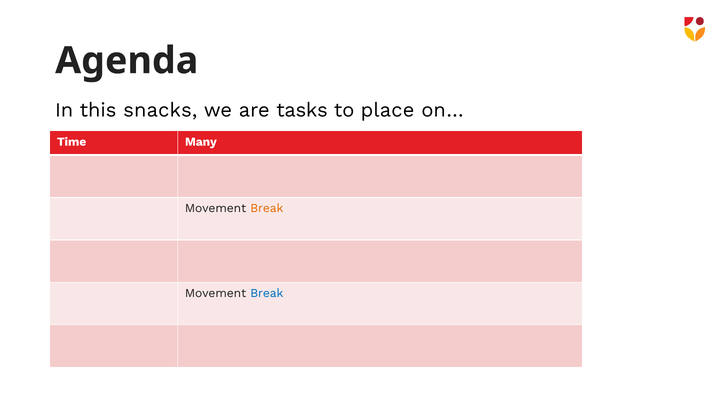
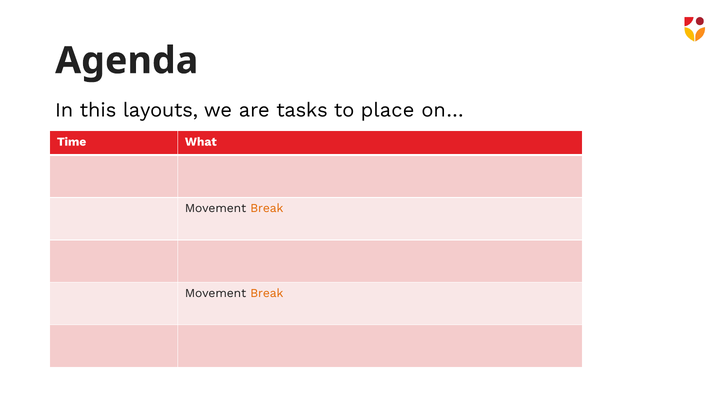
snacks: snacks -> layouts
Many: Many -> What
Break at (267, 293) colour: blue -> orange
